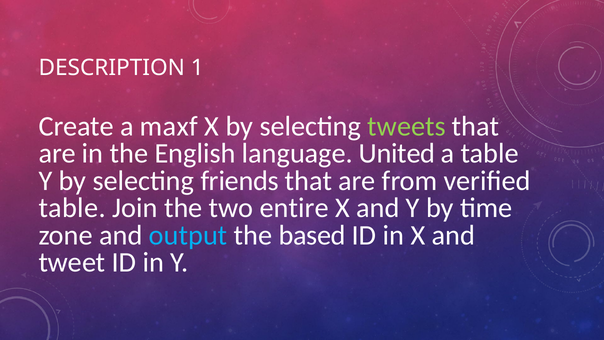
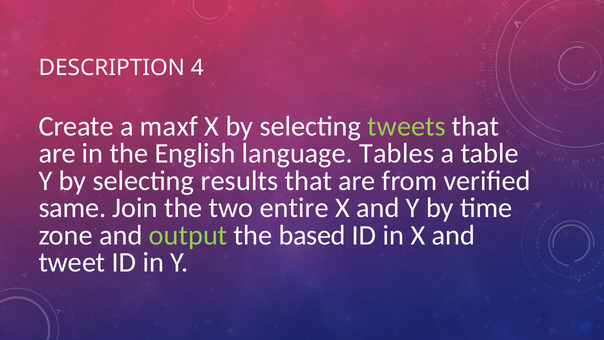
1: 1 -> 4
United: United -> Tables
friends: friends -> results
table at (72, 208): table -> same
output colour: light blue -> light green
